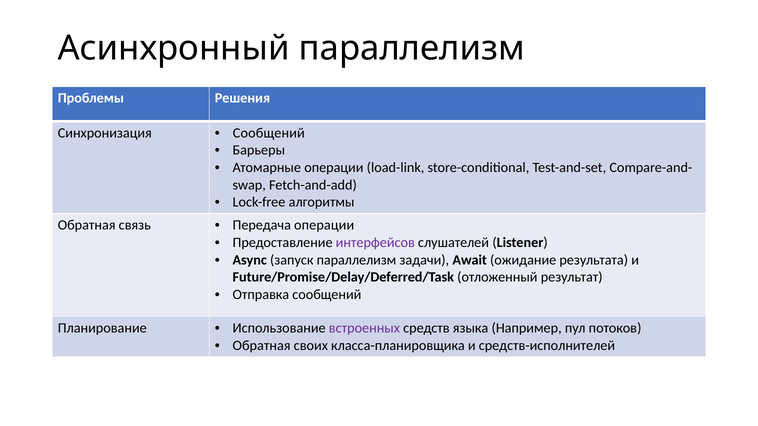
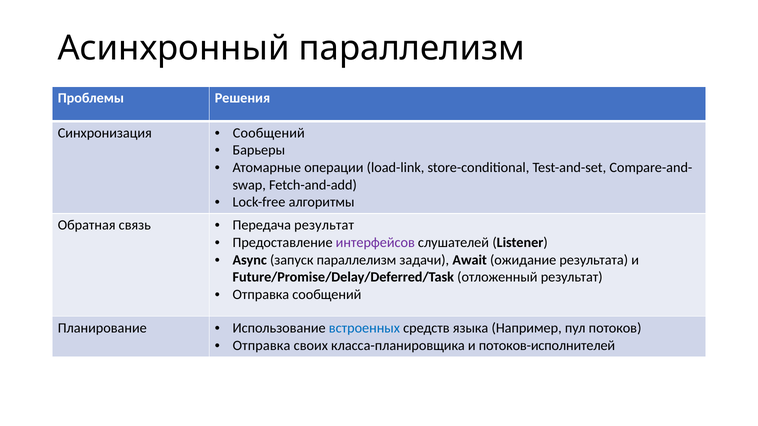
Передача операции: операции -> результат
встроенных colour: purple -> blue
Обратная at (262, 346): Обратная -> Отправка
средств-исполнителей: средств-исполнителей -> потоков-исполнителей
